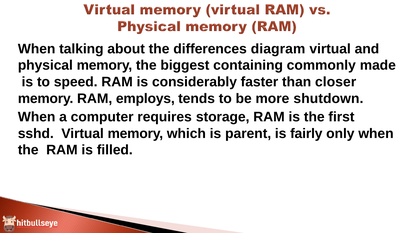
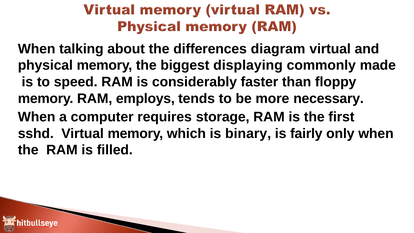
containing: containing -> displaying
closer: closer -> floppy
shutdown: shutdown -> necessary
parent: parent -> binary
